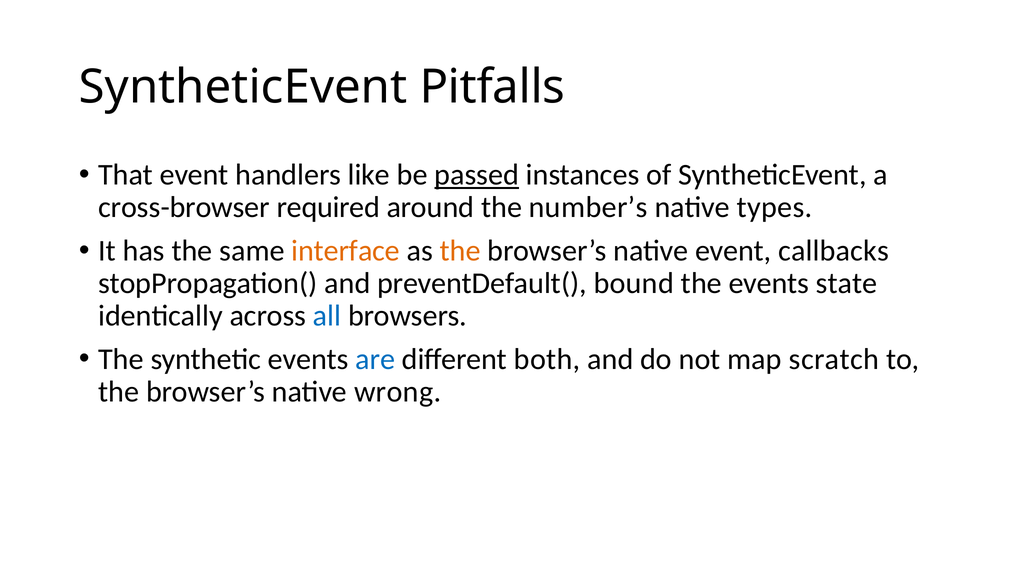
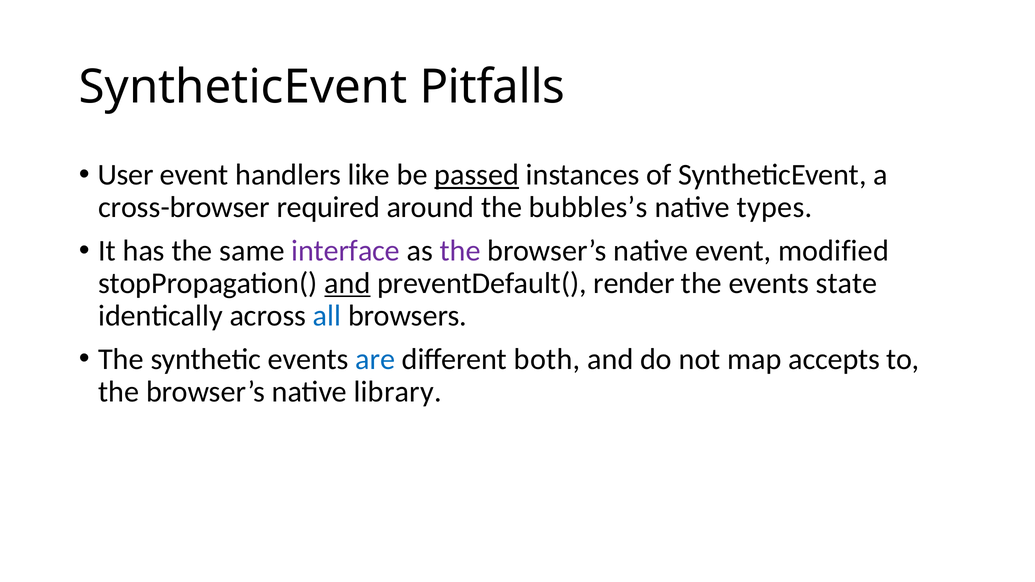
That: That -> User
number’s: number’s -> bubbles’s
interface colour: orange -> purple
the at (460, 251) colour: orange -> purple
callbacks: callbacks -> modified
and at (347, 283) underline: none -> present
bound: bound -> render
scratch: scratch -> accepts
wrong: wrong -> library
